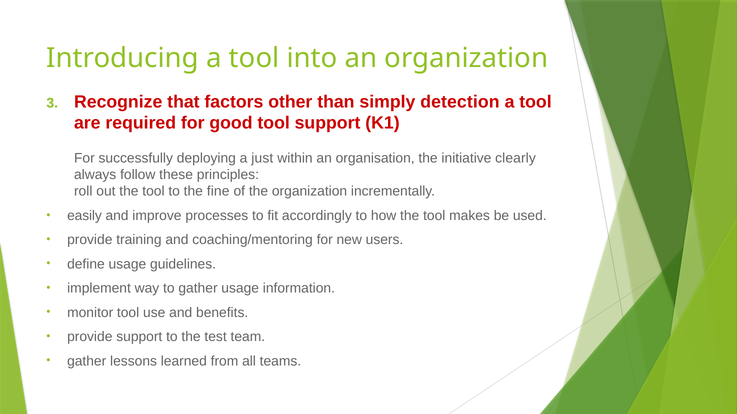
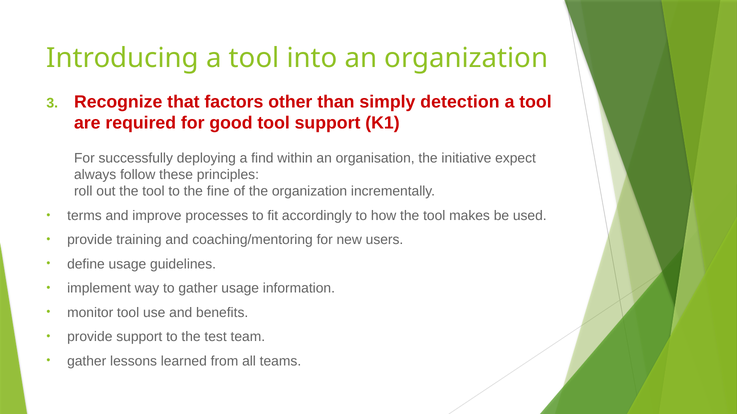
just: just -> find
clearly: clearly -> expect
easily: easily -> terms
